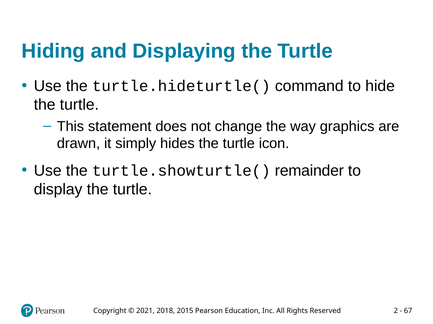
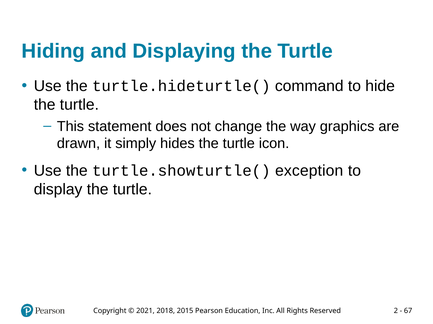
remainder: remainder -> exception
